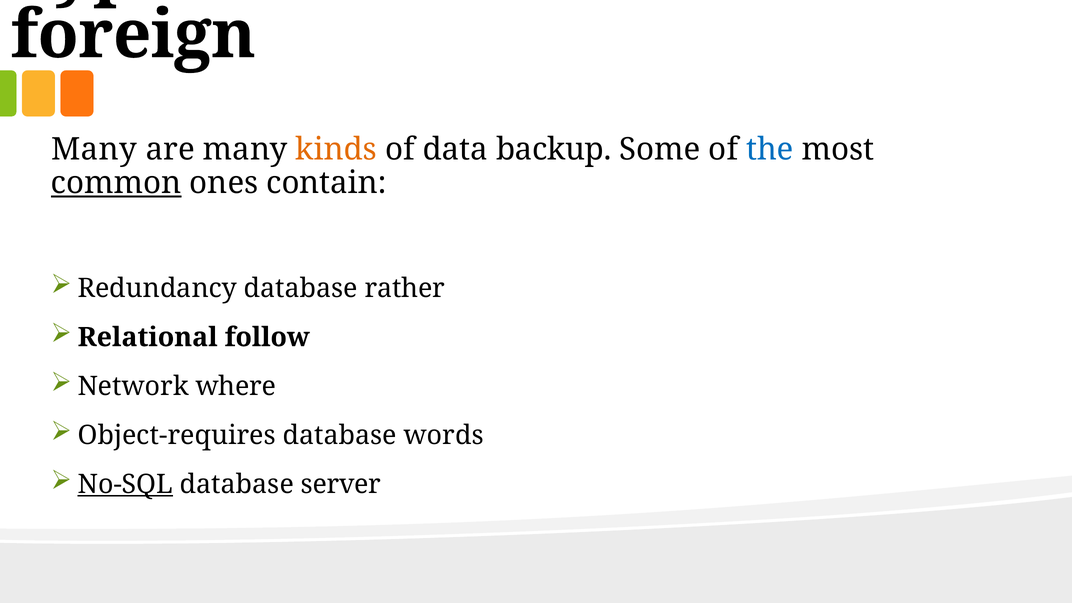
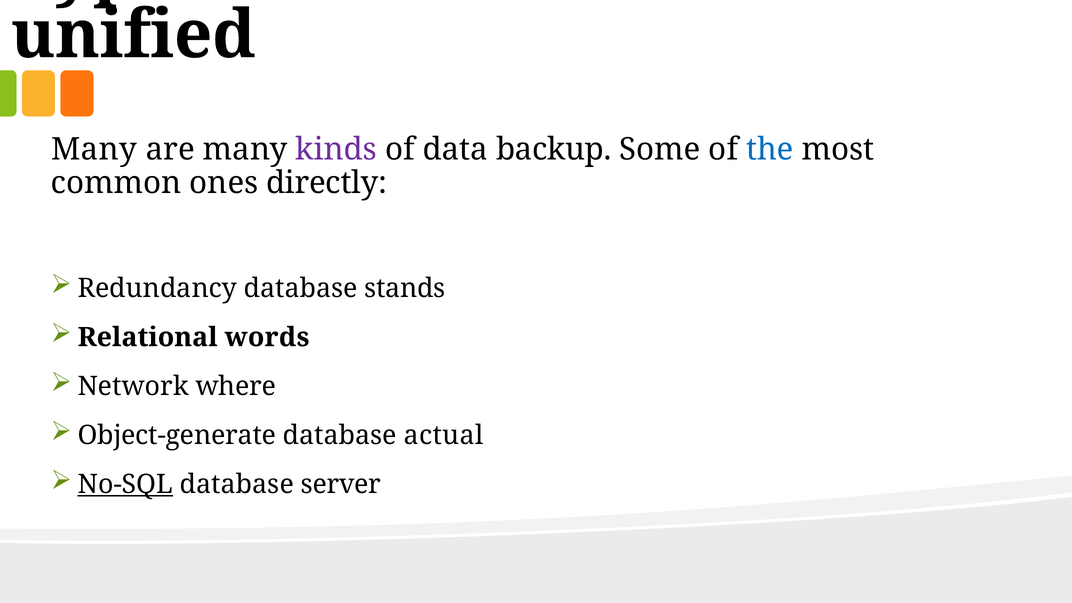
foreign: foreign -> unified
kinds colour: orange -> purple
common underline: present -> none
contain: contain -> directly
rather: rather -> stands
follow: follow -> words
Object-requires: Object-requires -> Object-generate
words: words -> actual
